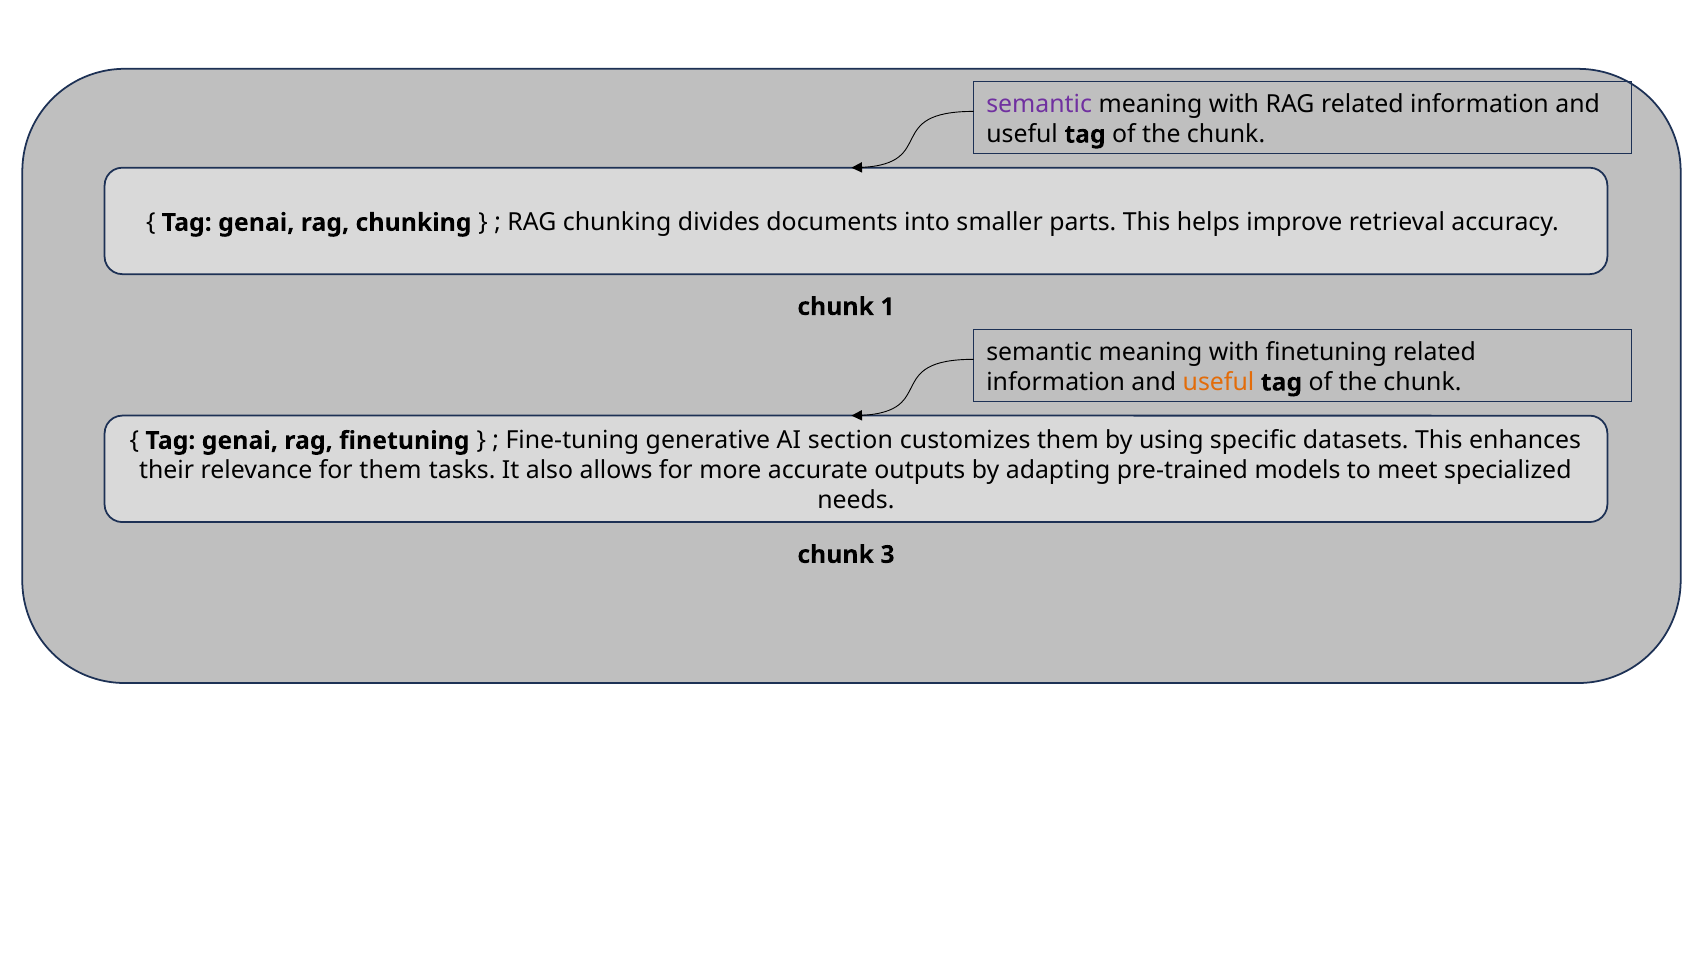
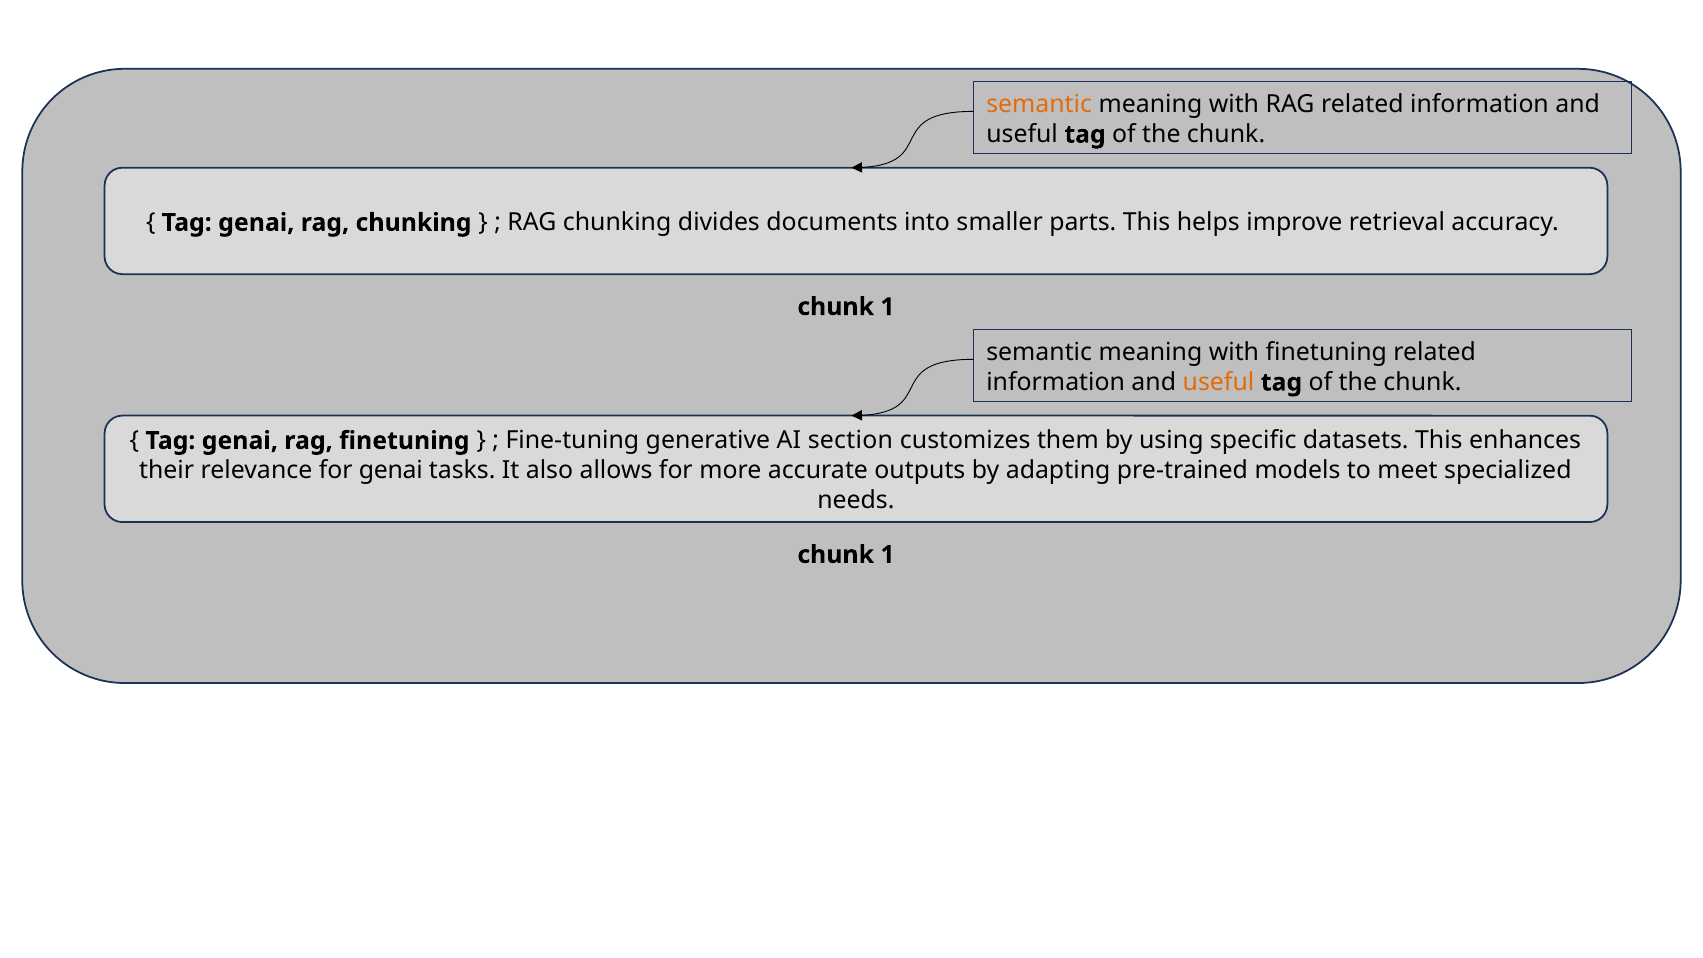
semantic at (1039, 105) colour: purple -> orange
for them: them -> genai
3 at (888, 555): 3 -> 1
